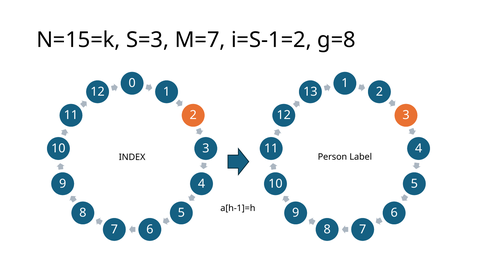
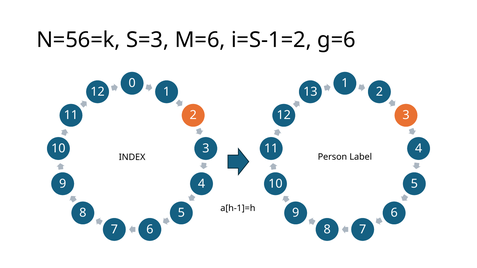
N=15=k: N=15=k -> N=56=k
M=7: M=7 -> M=6
g=8: g=8 -> g=6
